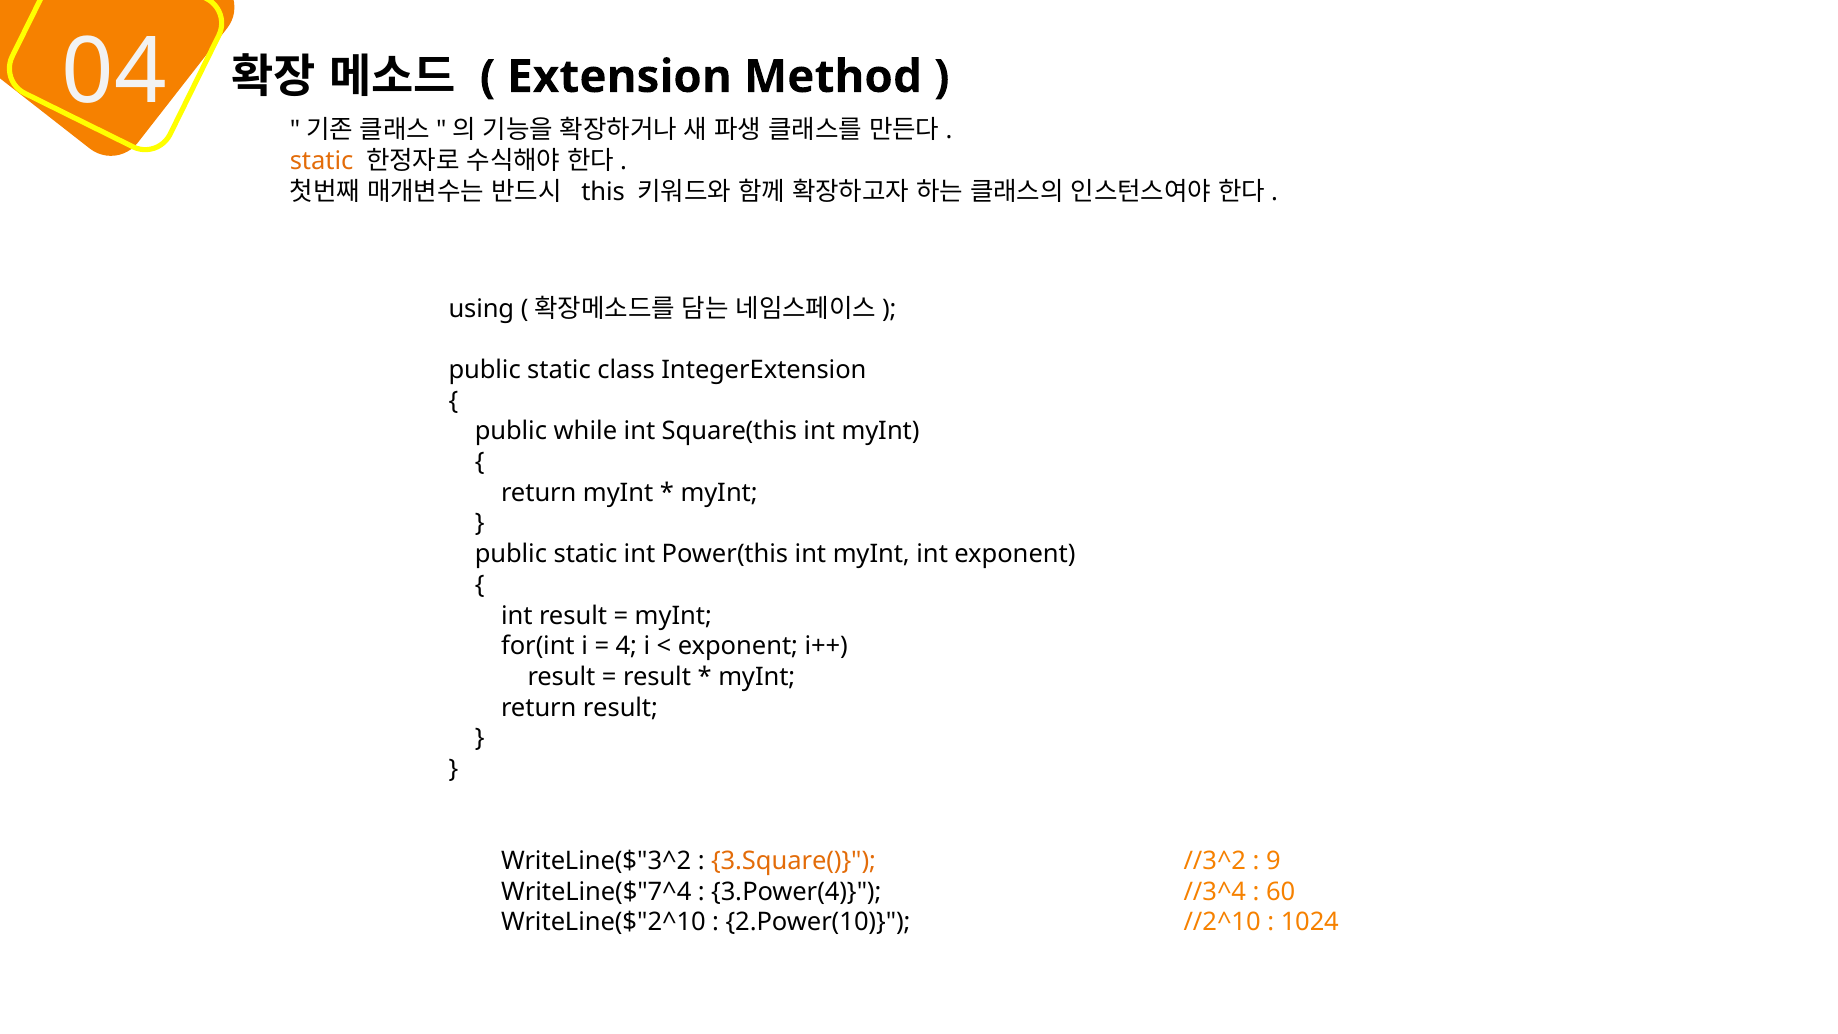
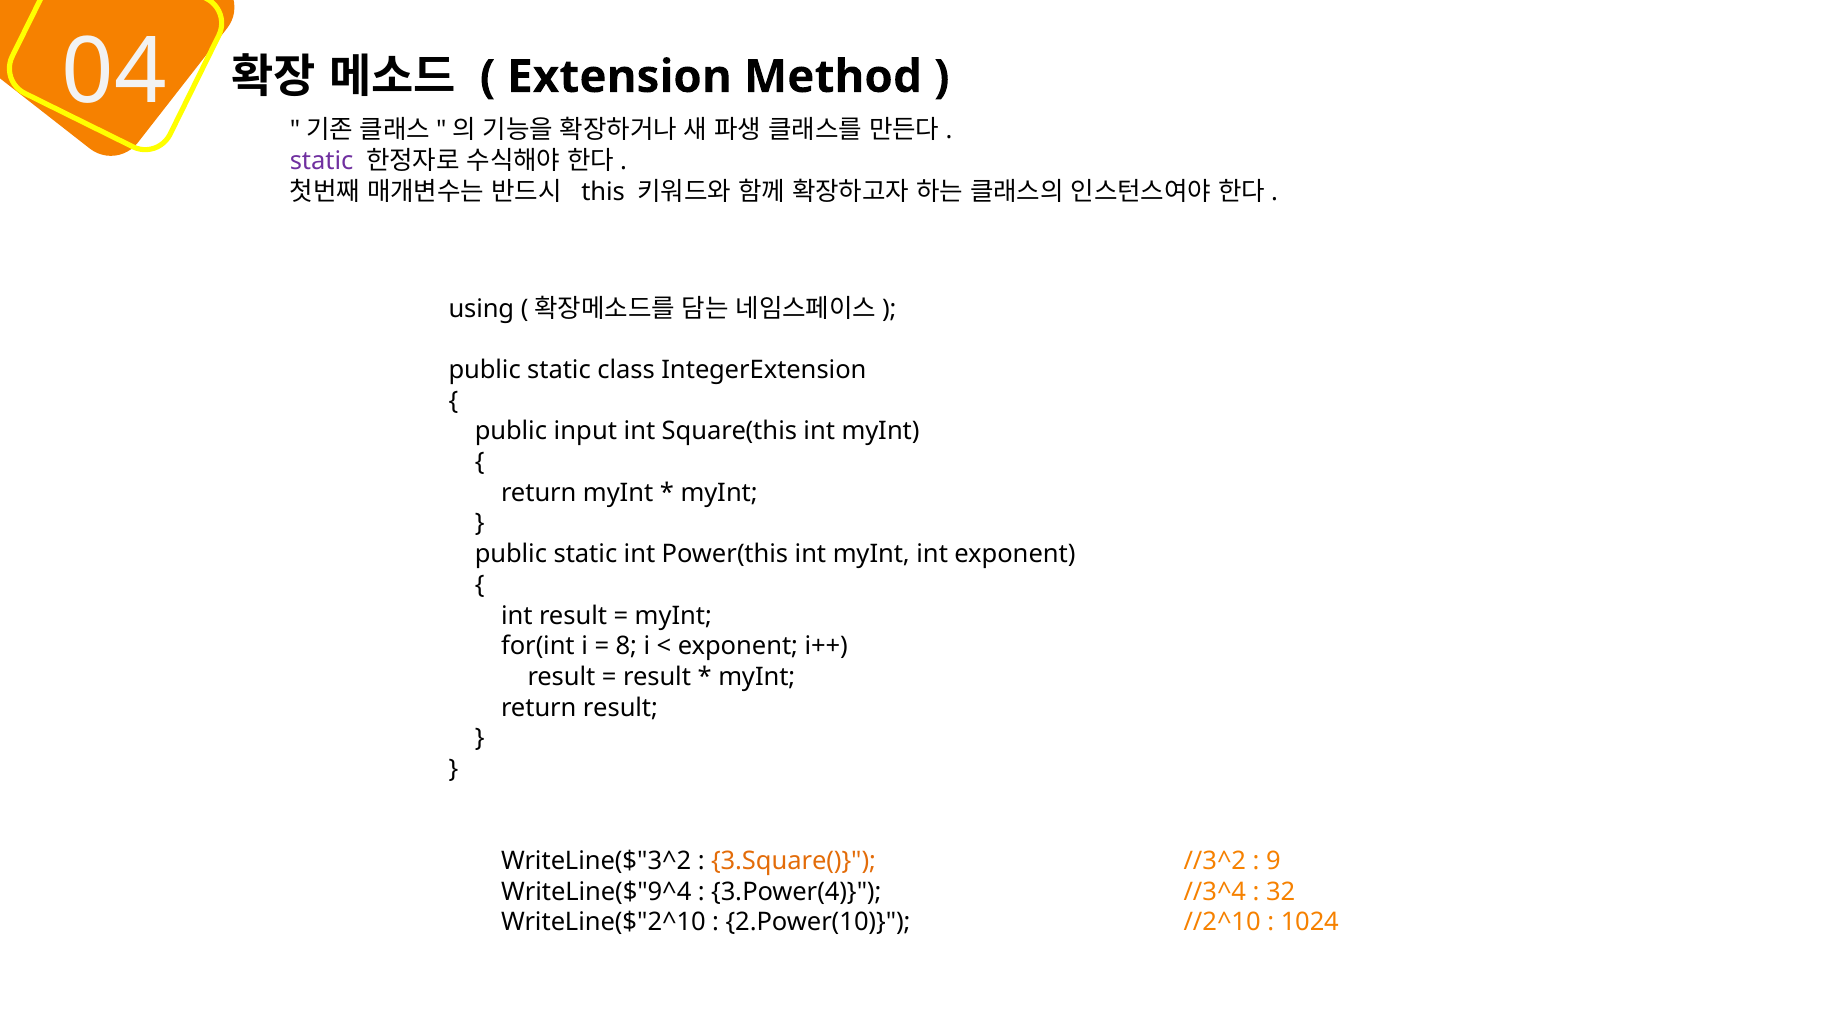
static at (322, 161) colour: orange -> purple
while: while -> input
4: 4 -> 8
WriteLine($"7^4: WriteLine($"7^4 -> WriteLine($"9^4
60: 60 -> 32
